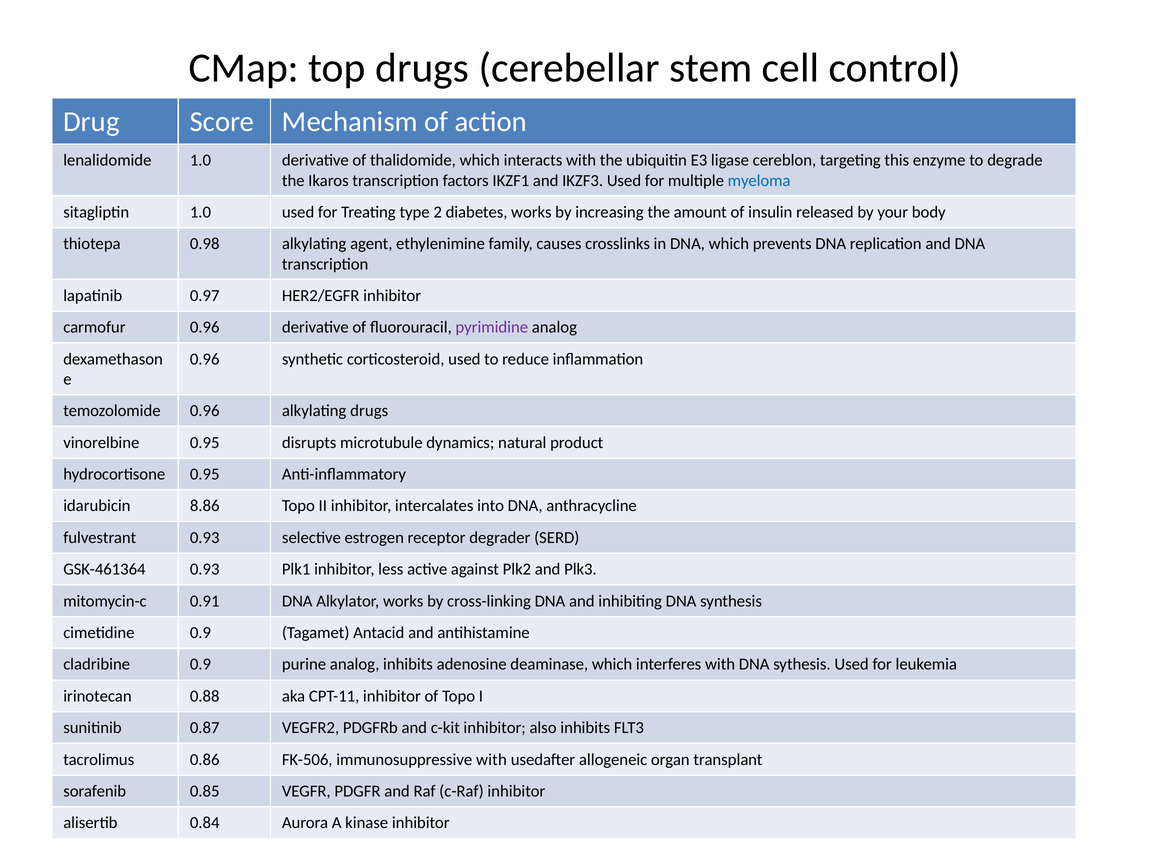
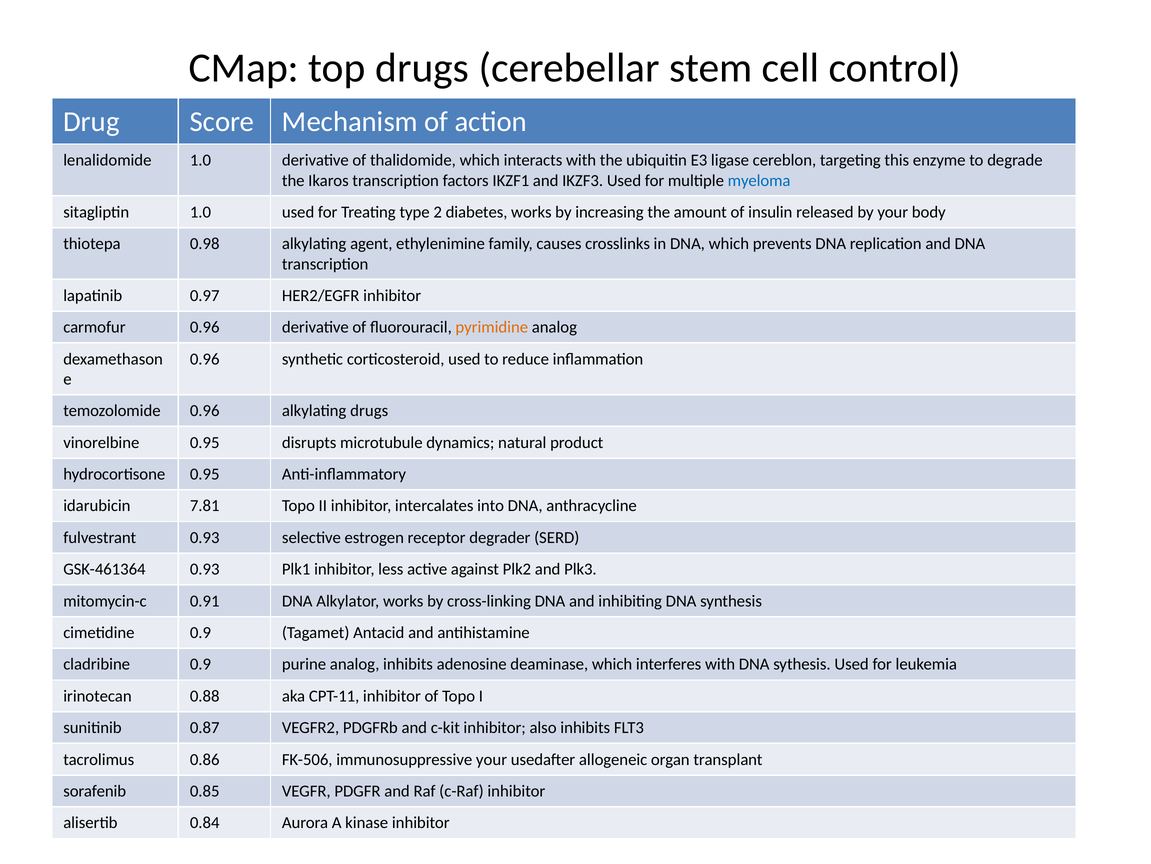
pyrimidine colour: purple -> orange
8.86: 8.86 -> 7.81
immunosuppressive with: with -> your
